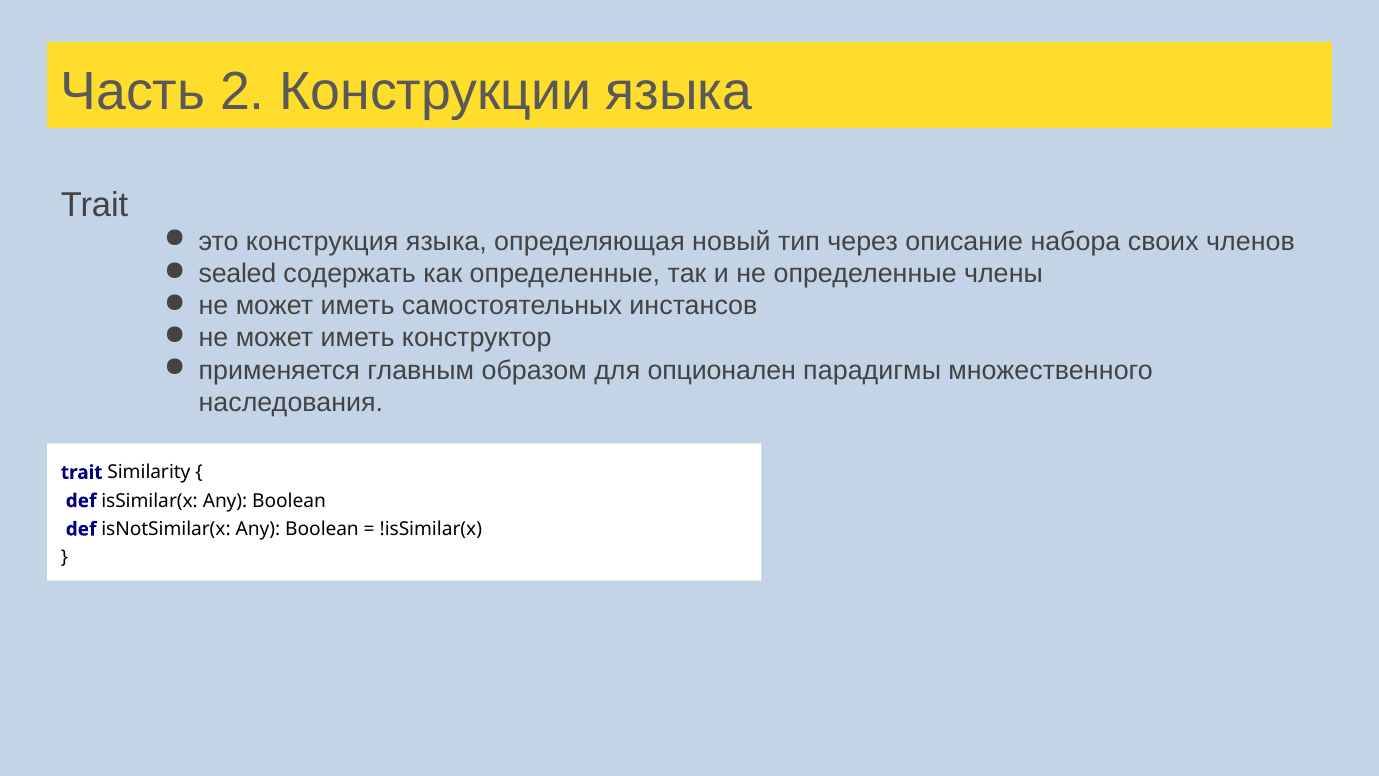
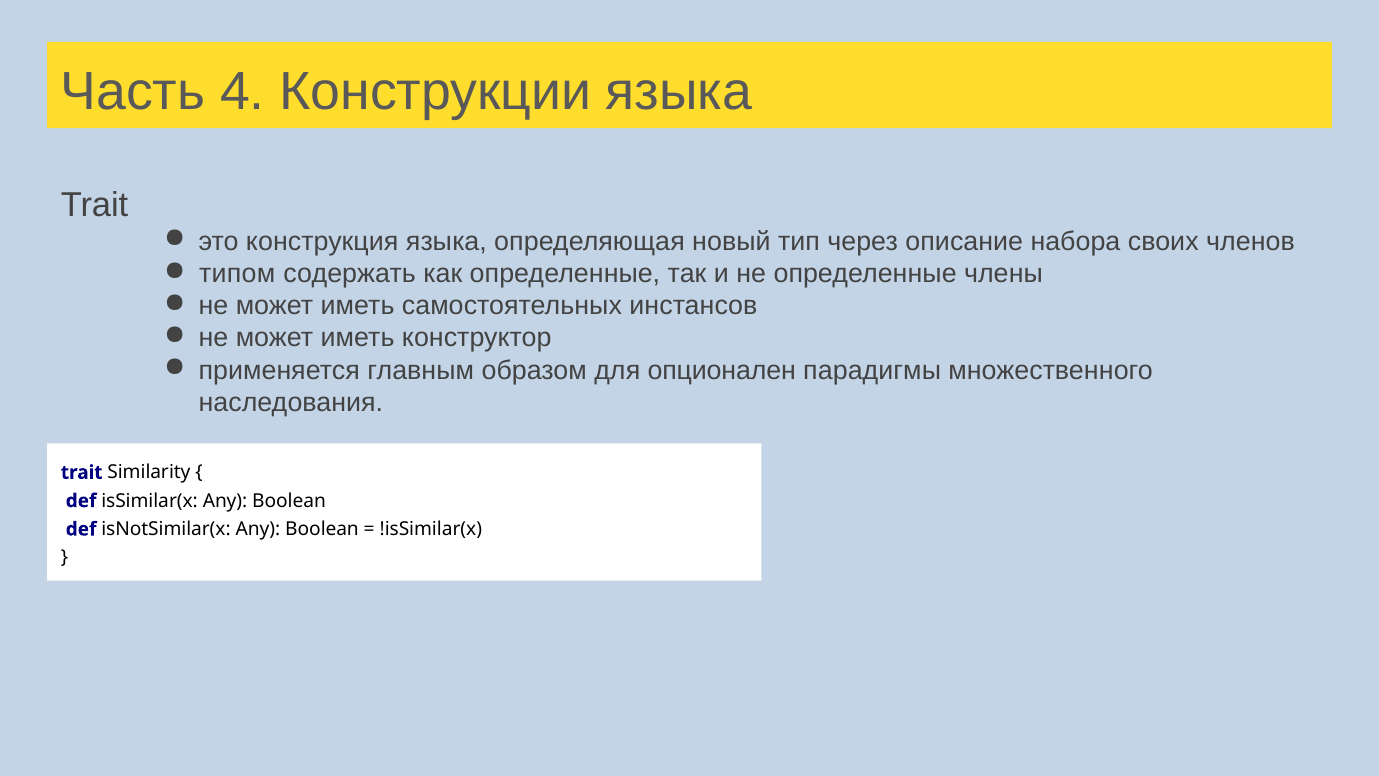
2: 2 -> 4
sealed: sealed -> типом
